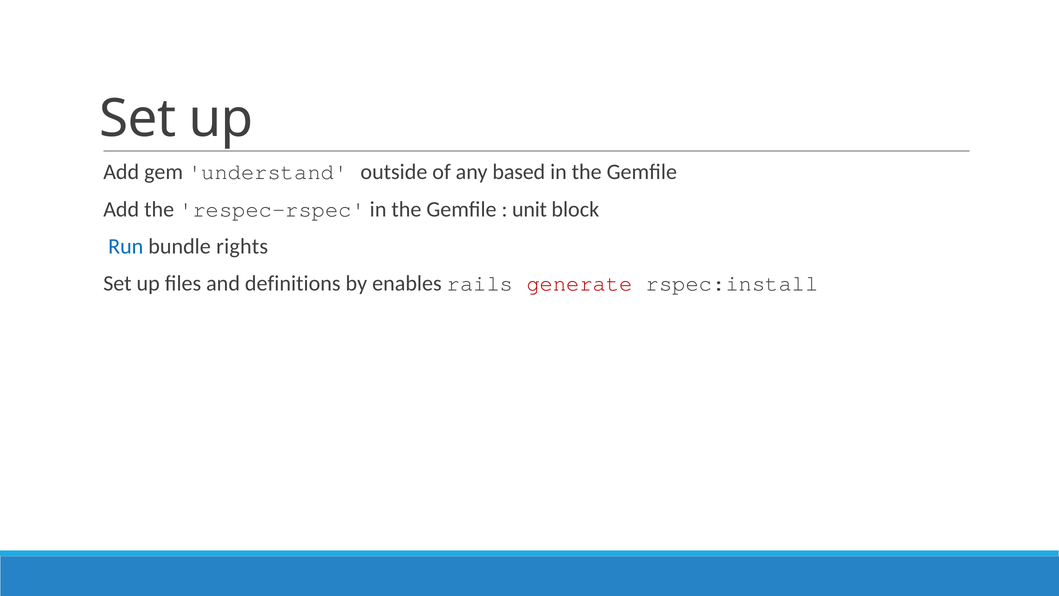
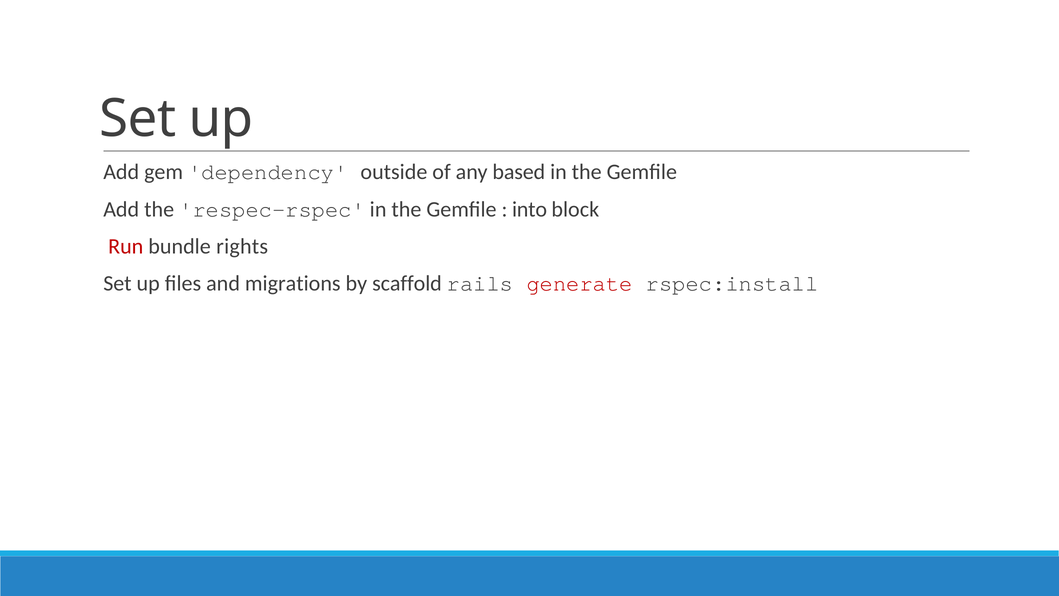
understand: understand -> dependency
unit: unit -> into
Run colour: blue -> red
definitions: definitions -> migrations
enables: enables -> scaffold
